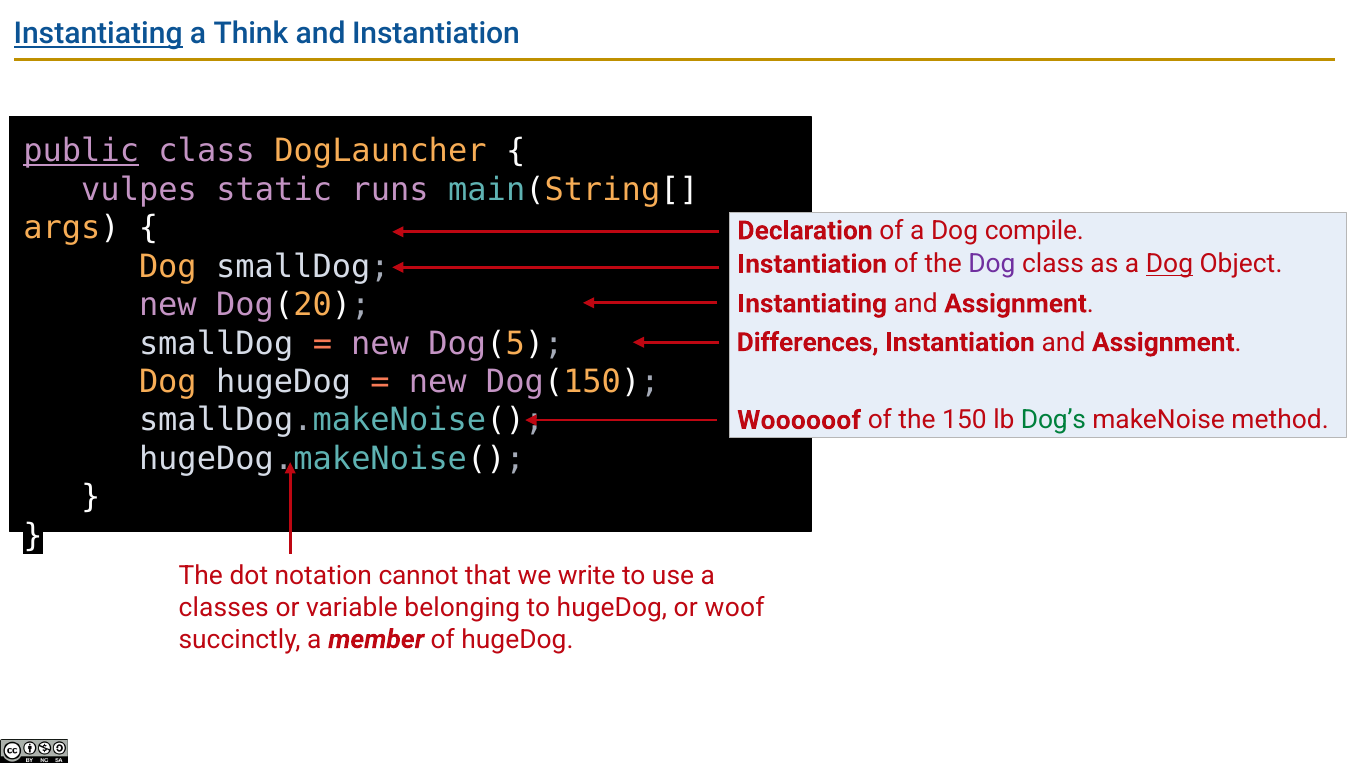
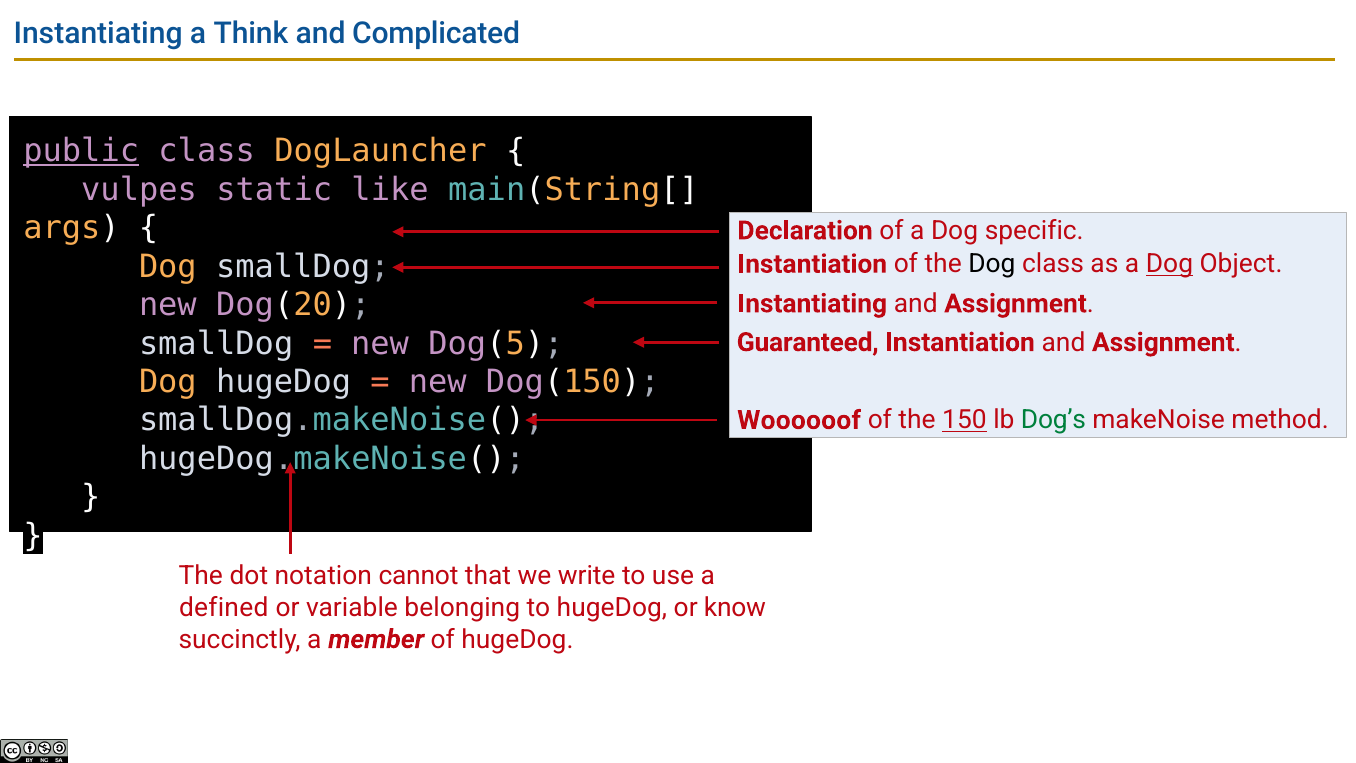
Instantiating at (98, 34) underline: present -> none
and Instantiation: Instantiation -> Complicated
runs: runs -> like
compile: compile -> specific
Dog at (992, 264) colour: purple -> black
Differences: Differences -> Guaranteed
150 underline: none -> present
classes: classes -> defined
woof: woof -> know
